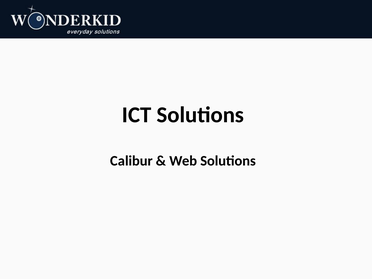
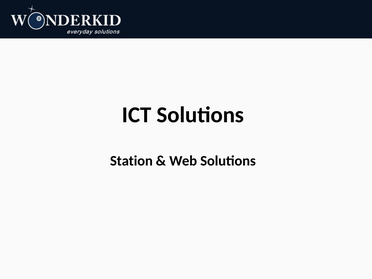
Calibur: Calibur -> Station
